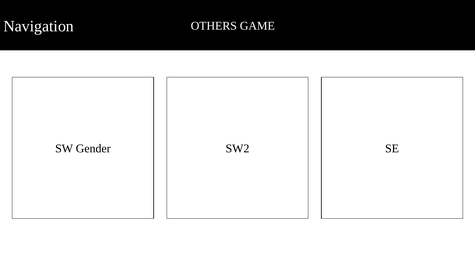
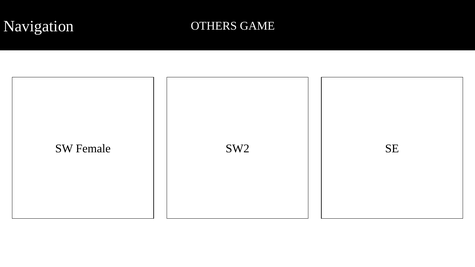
Gender: Gender -> Female
